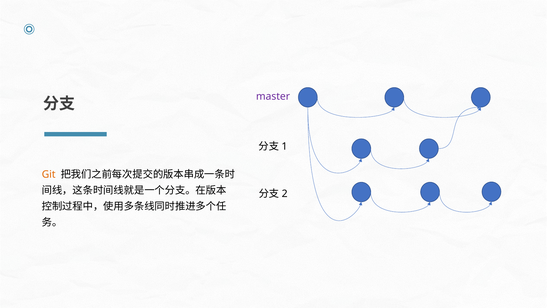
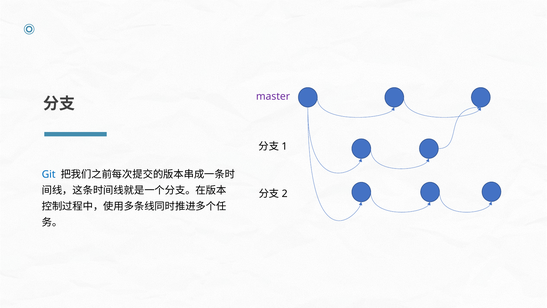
Git colour: orange -> blue
